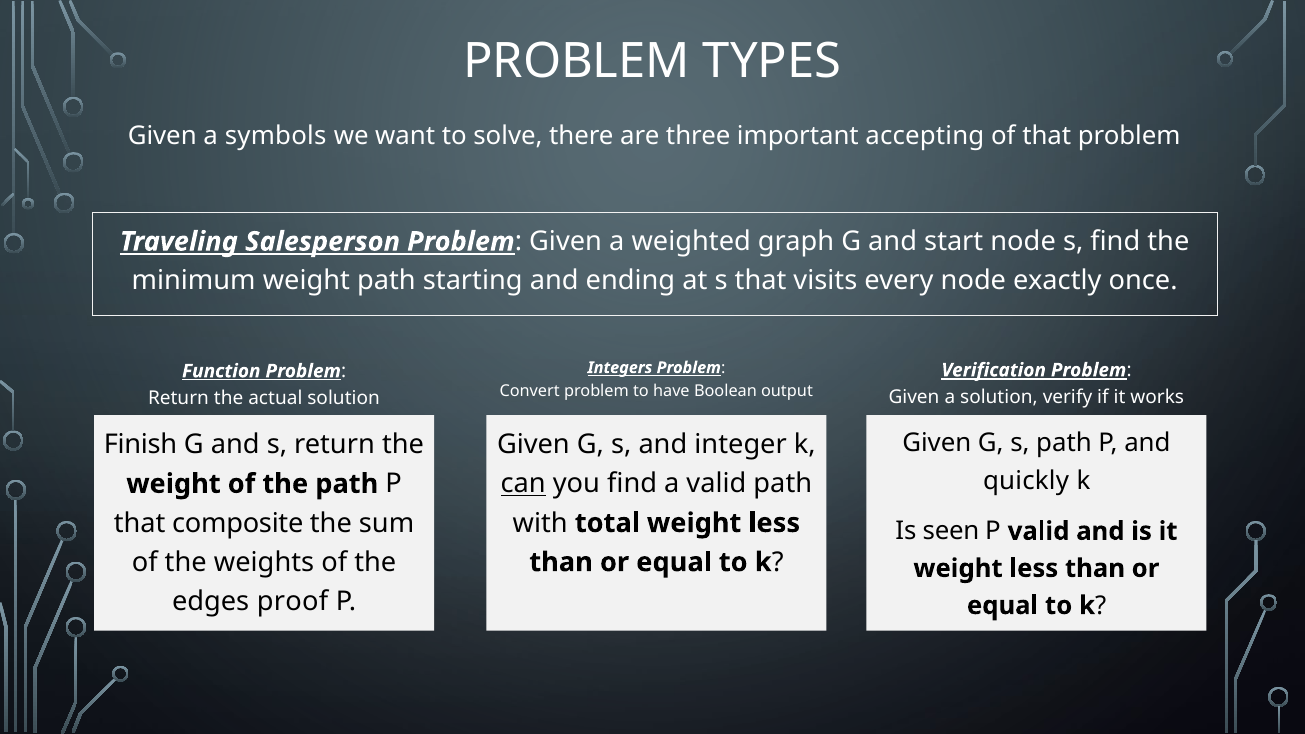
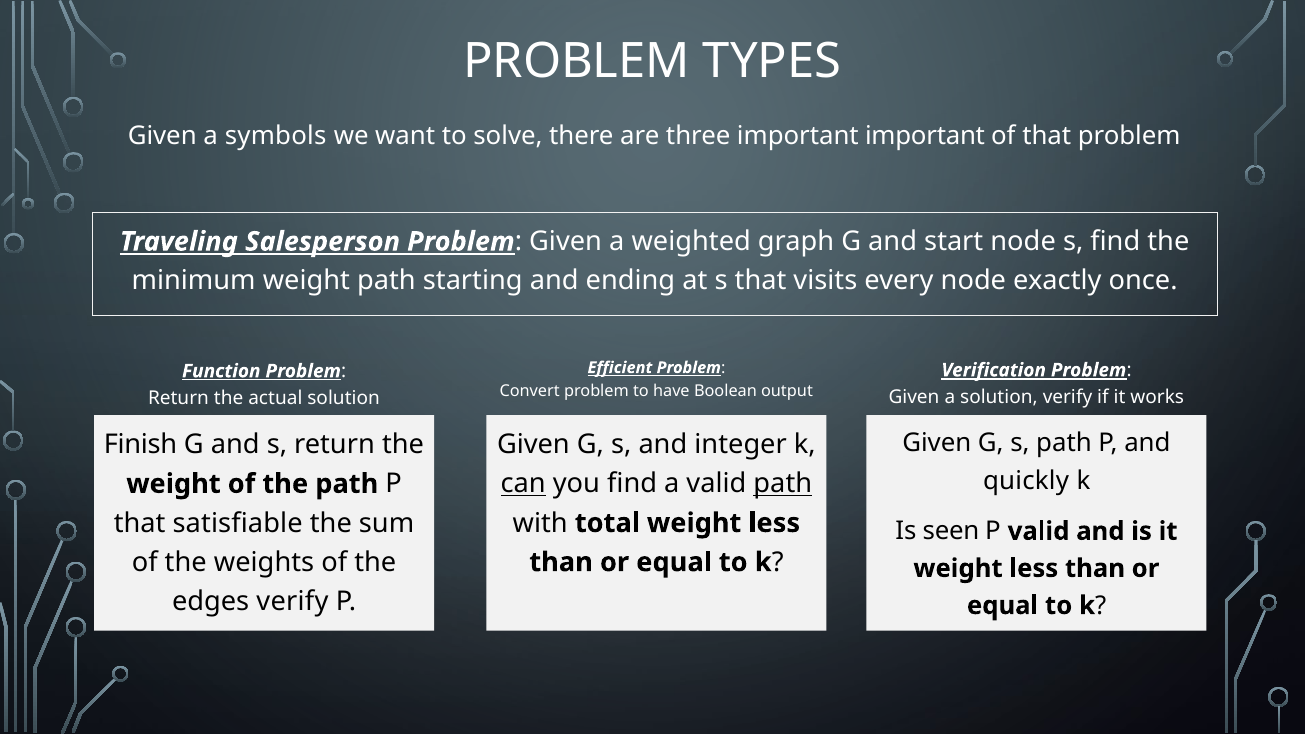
important accepting: accepting -> important
Integers: Integers -> Efficient
path at (783, 484) underline: none -> present
composite: composite -> satisfiable
edges proof: proof -> verify
